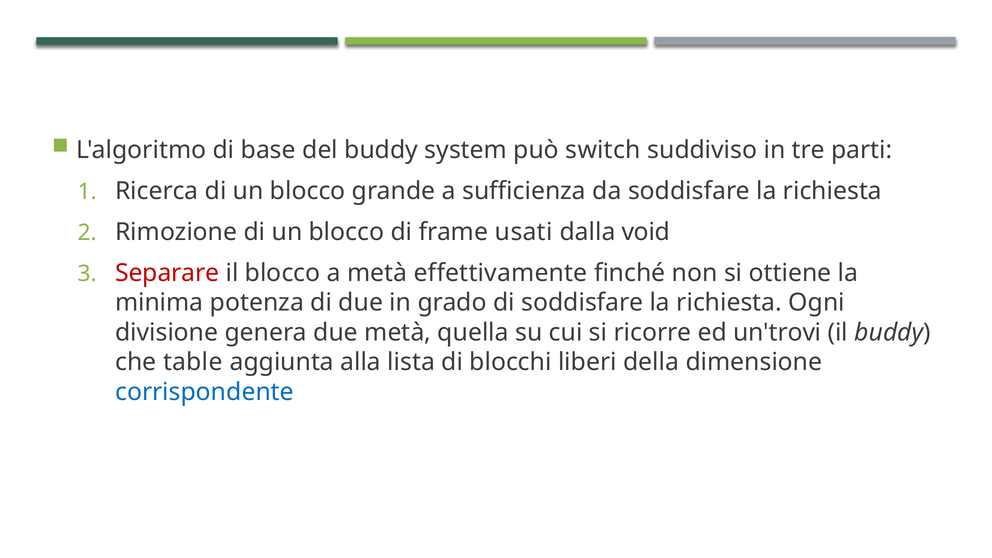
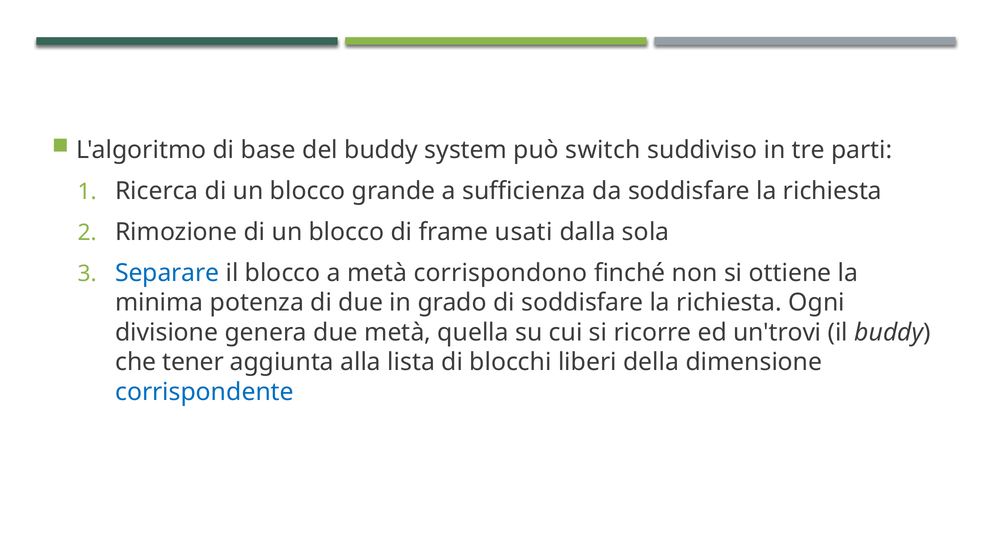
void: void -> sola
Separare colour: red -> blue
effettivamente: effettivamente -> corrispondono
table: table -> tener
